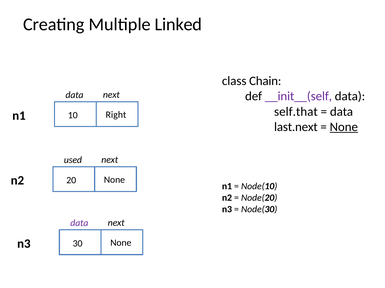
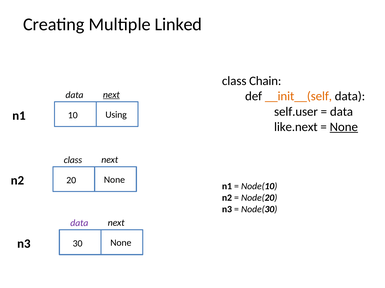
next at (111, 95) underline: none -> present
__init__(self colour: purple -> orange
self.that: self.that -> self.user
Right: Right -> Using
last.next: last.next -> like.next
used at (73, 160): used -> class
